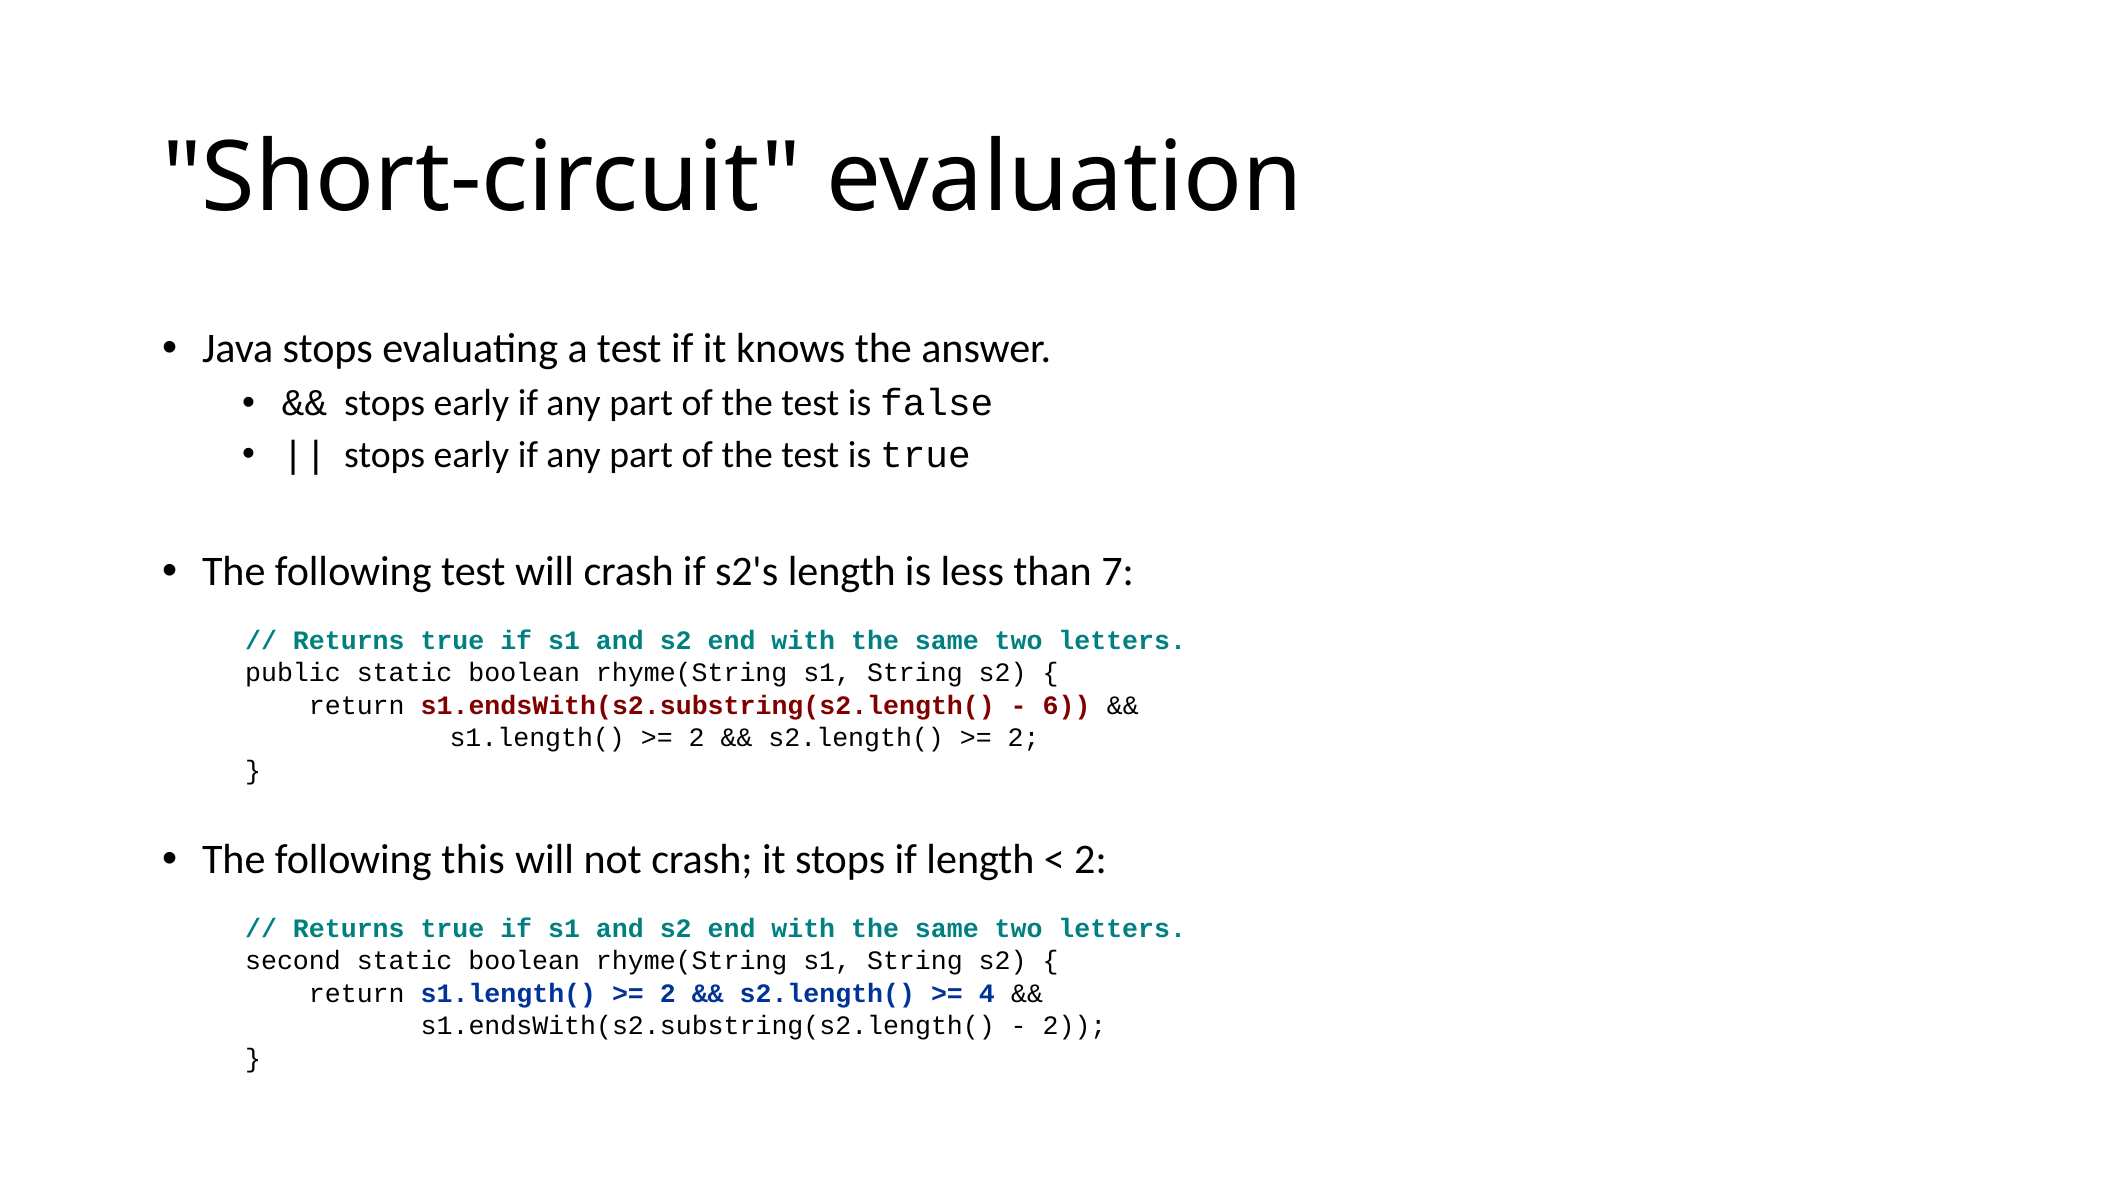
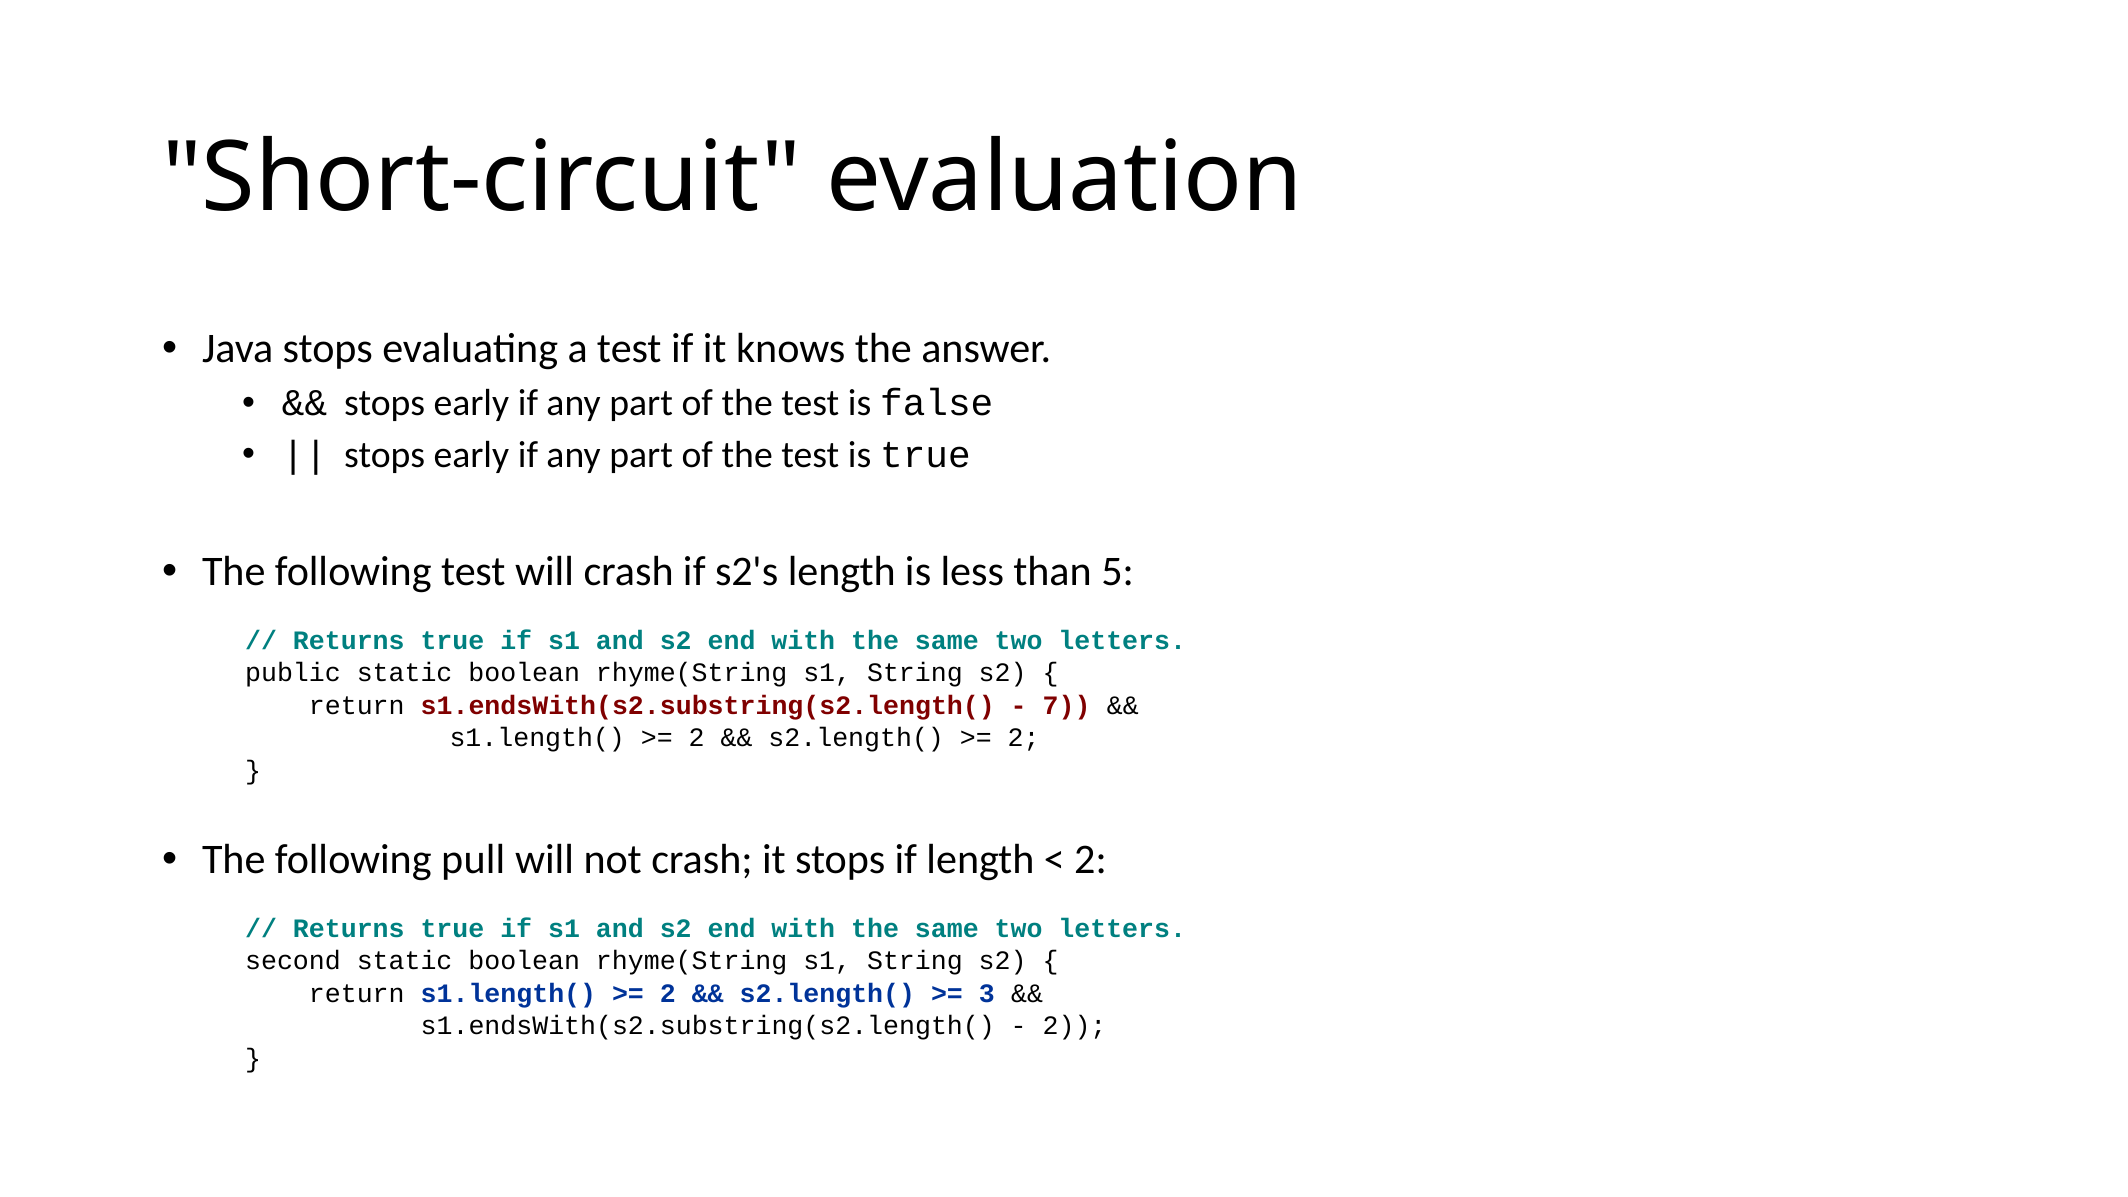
7: 7 -> 5
6: 6 -> 7
this: this -> pull
4: 4 -> 3
